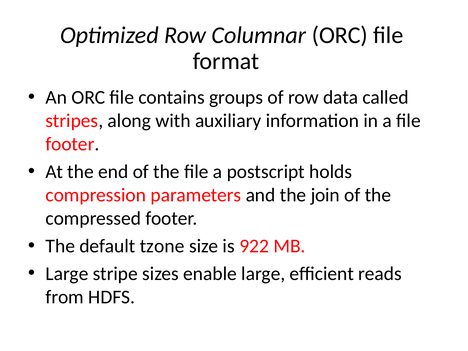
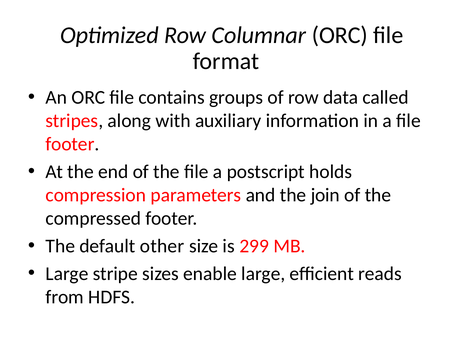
tzone: tzone -> other
922: 922 -> 299
